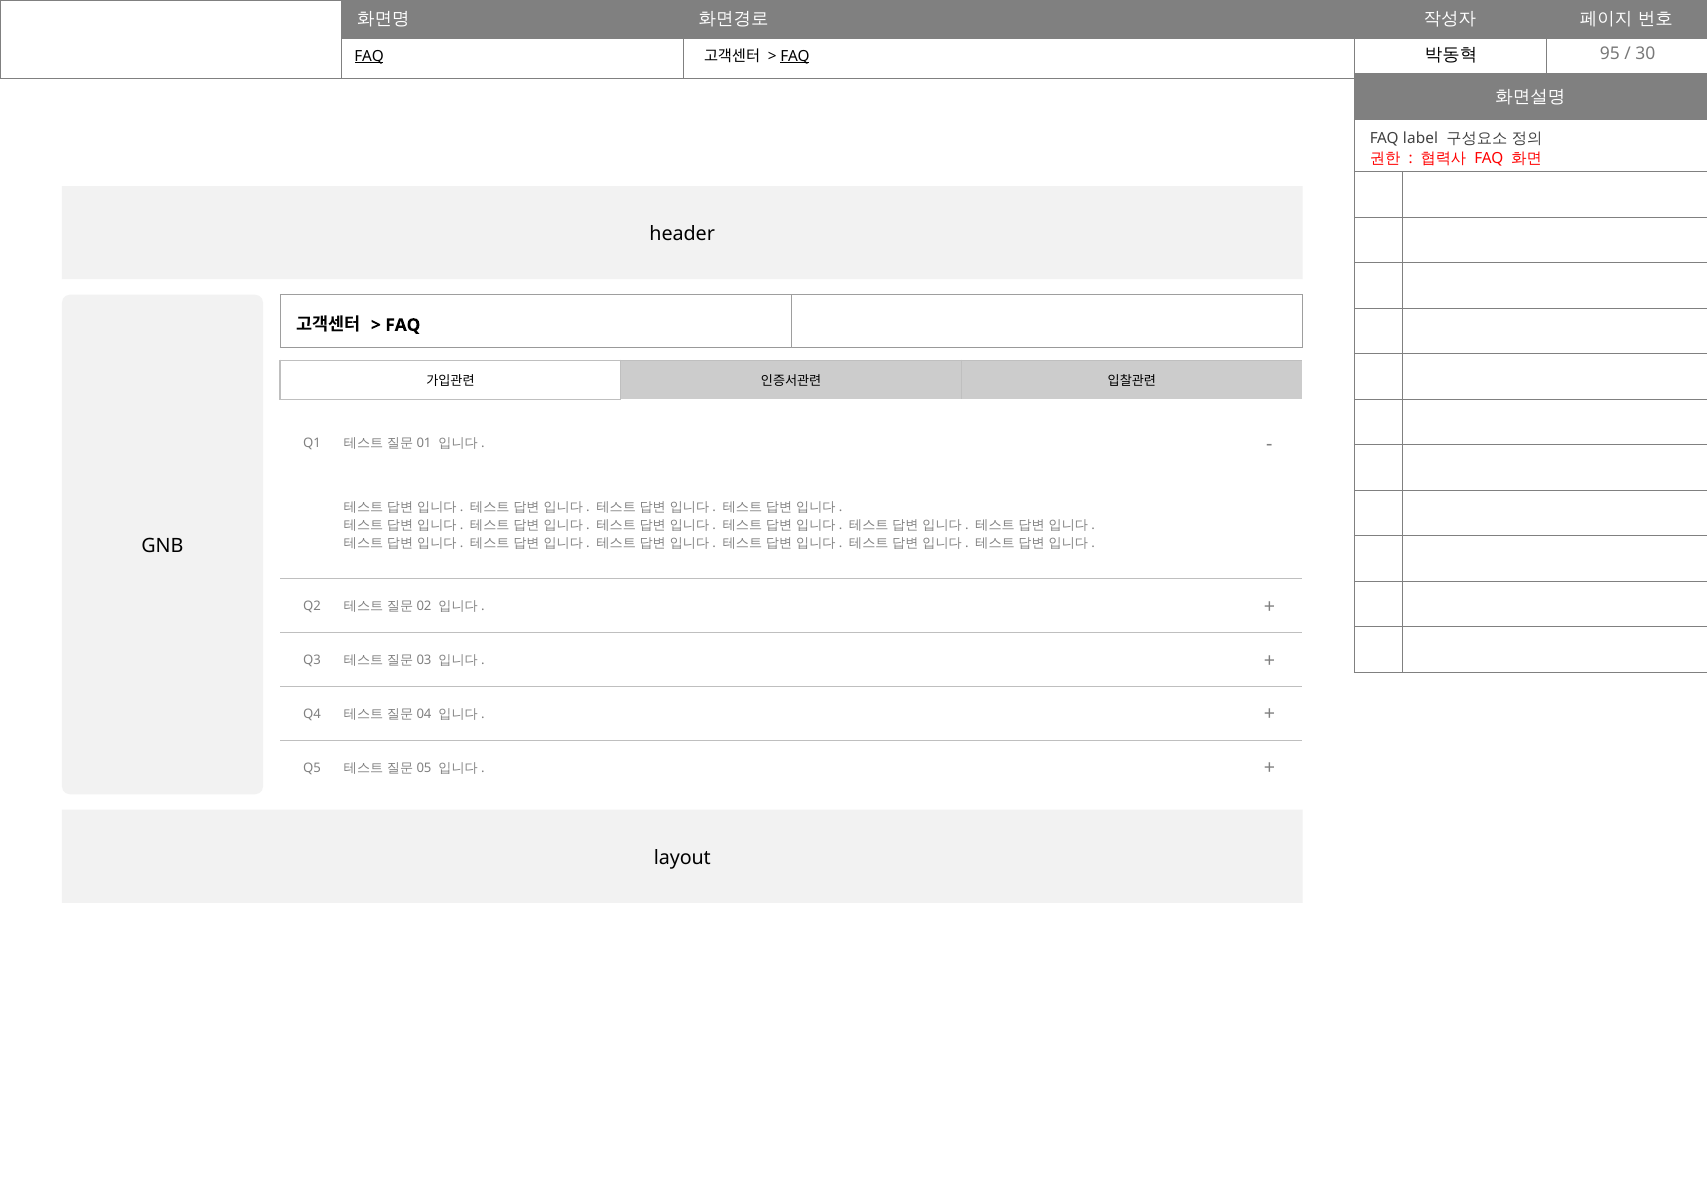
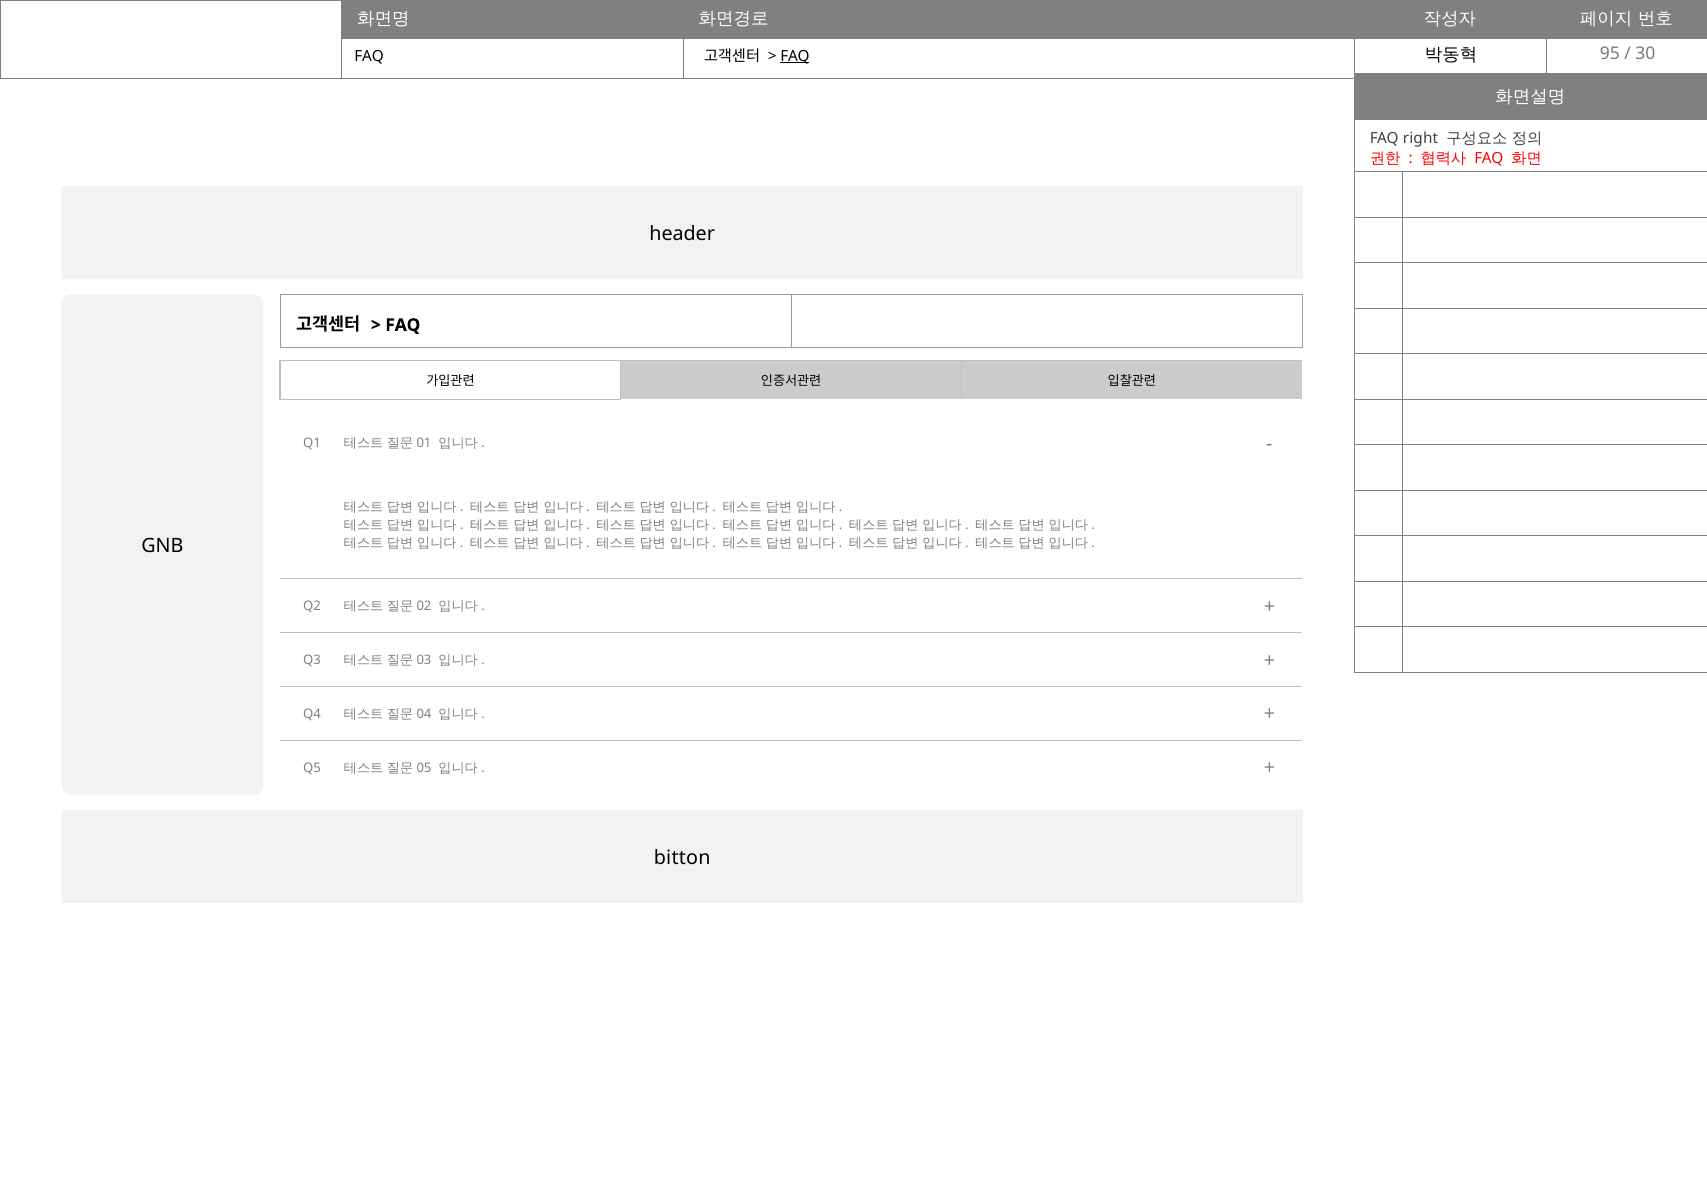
FAQ at (369, 56) underline: present -> none
label: label -> right
layout: layout -> bitton
